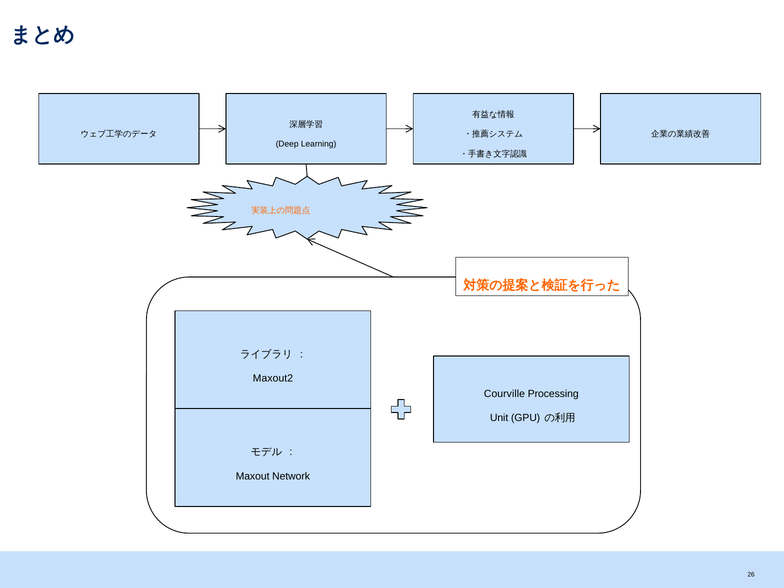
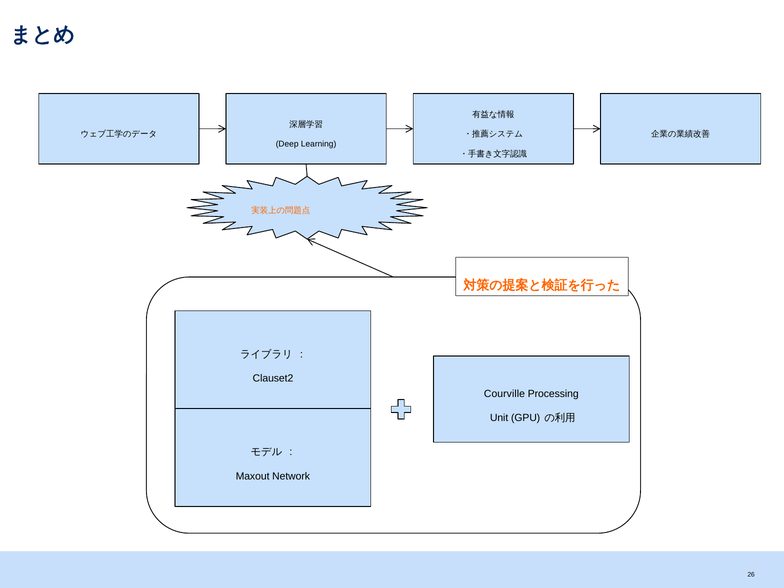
Maxout2: Maxout2 -> Clauset2
